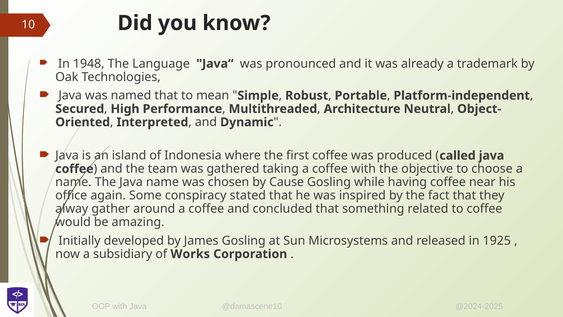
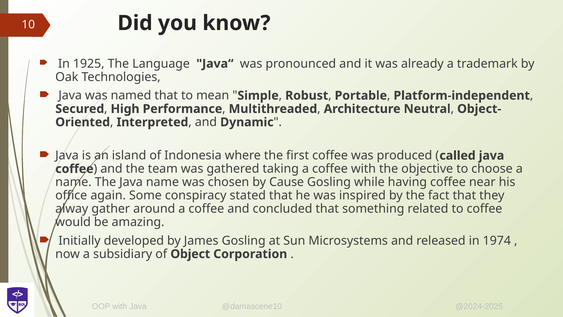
1948: 1948 -> 1925
1925: 1925 -> 1974
Works: Works -> Object
